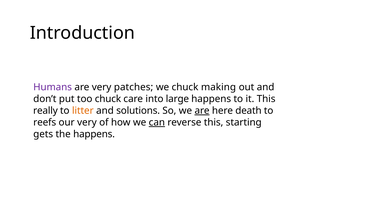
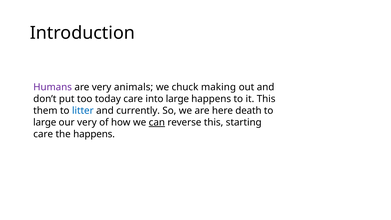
patches: patches -> animals
too chuck: chuck -> today
really: really -> them
litter colour: orange -> blue
solutions: solutions -> currently
are at (202, 111) underline: present -> none
reefs at (45, 122): reefs -> large
gets at (43, 134): gets -> care
